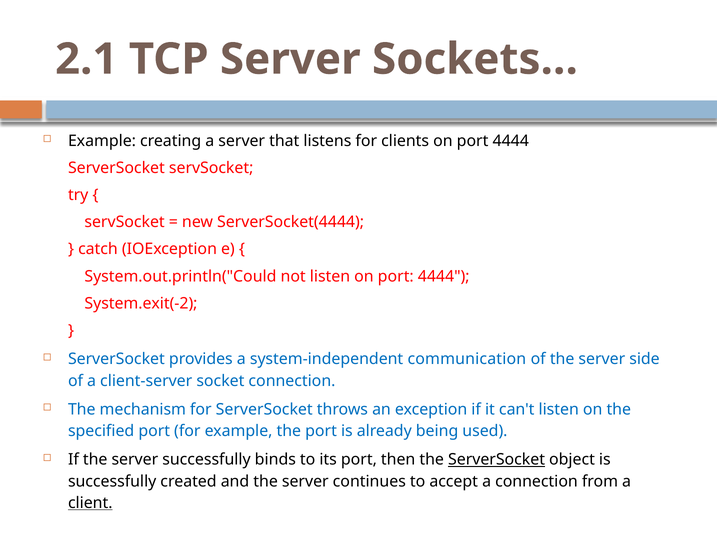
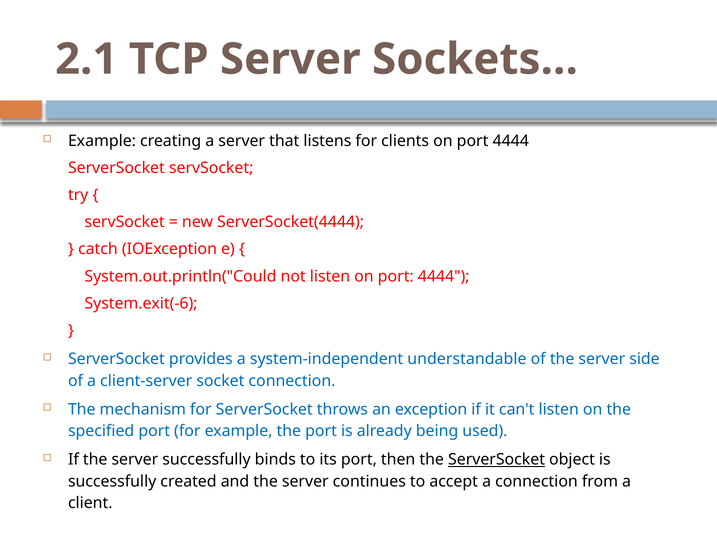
System.exit(-2: System.exit(-2 -> System.exit(-6
communication: communication -> understandable
client underline: present -> none
